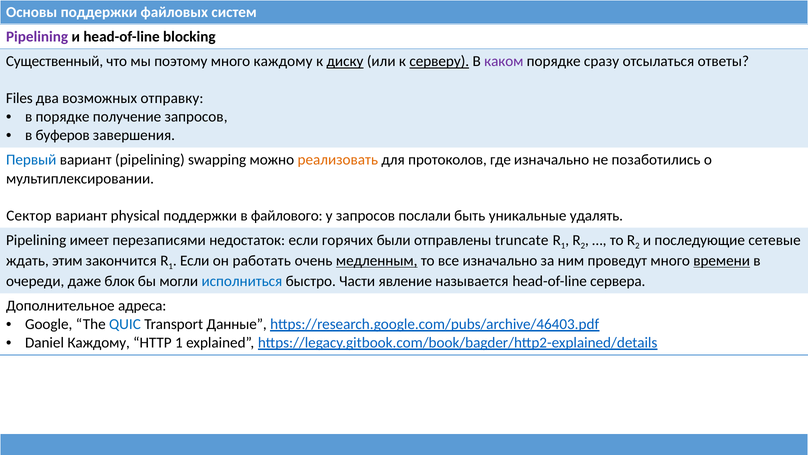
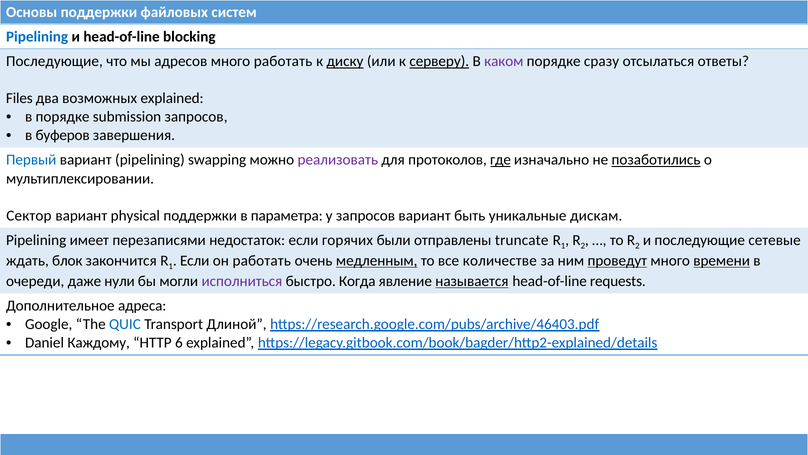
Pipelining at (37, 37) colour: purple -> blue
Существенный at (55, 61): Существенный -> Последующие
поэтому: поэтому -> адресов
много каждому: каждому -> работать
возможных отправку: отправку -> explained
получение: получение -> submission
реализовать colour: orange -> purple
где underline: none -> present
позаботились underline: none -> present
файлового: файлового -> параметра
запросов послали: послали -> вариант
удалять: удалять -> дискам
этим: этим -> блок
все изначально: изначально -> количестве
проведут underline: none -> present
блок: блок -> нули
исполниться colour: blue -> purple
Части: Части -> Когда
называется underline: none -> present
сервера: сервера -> requests
Данные: Данные -> Длиной
HTTP 1: 1 -> 6
